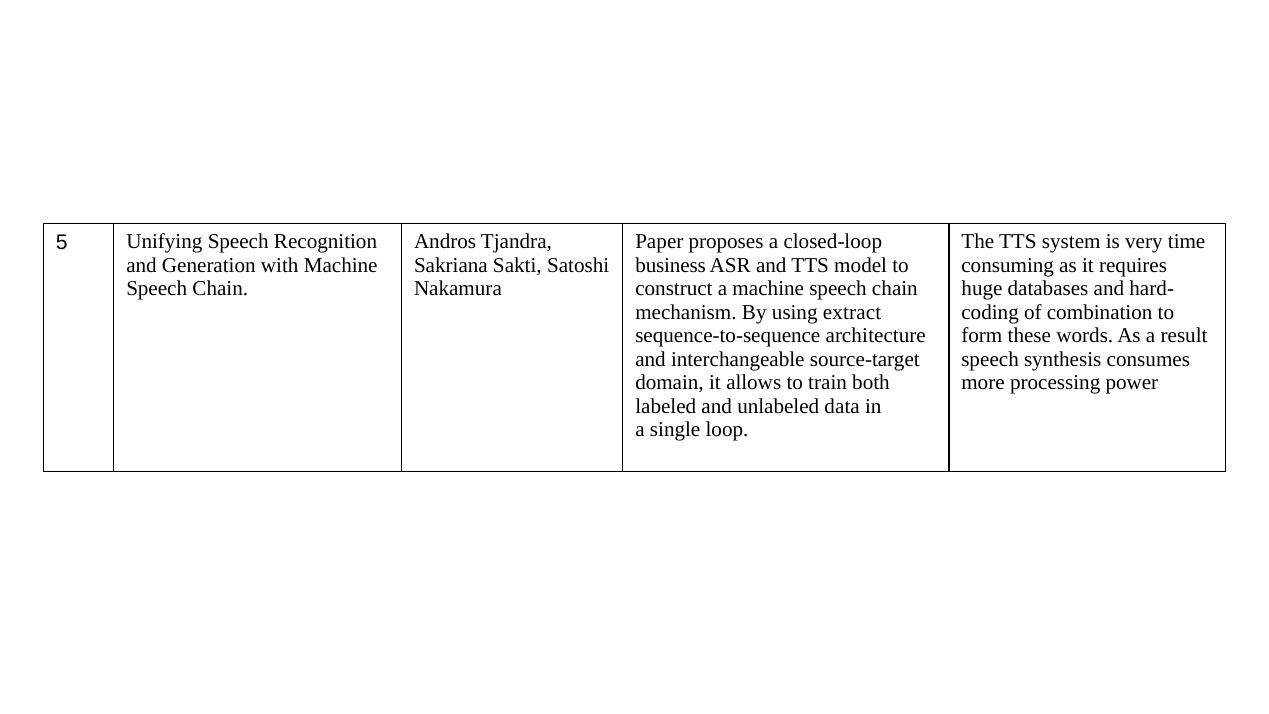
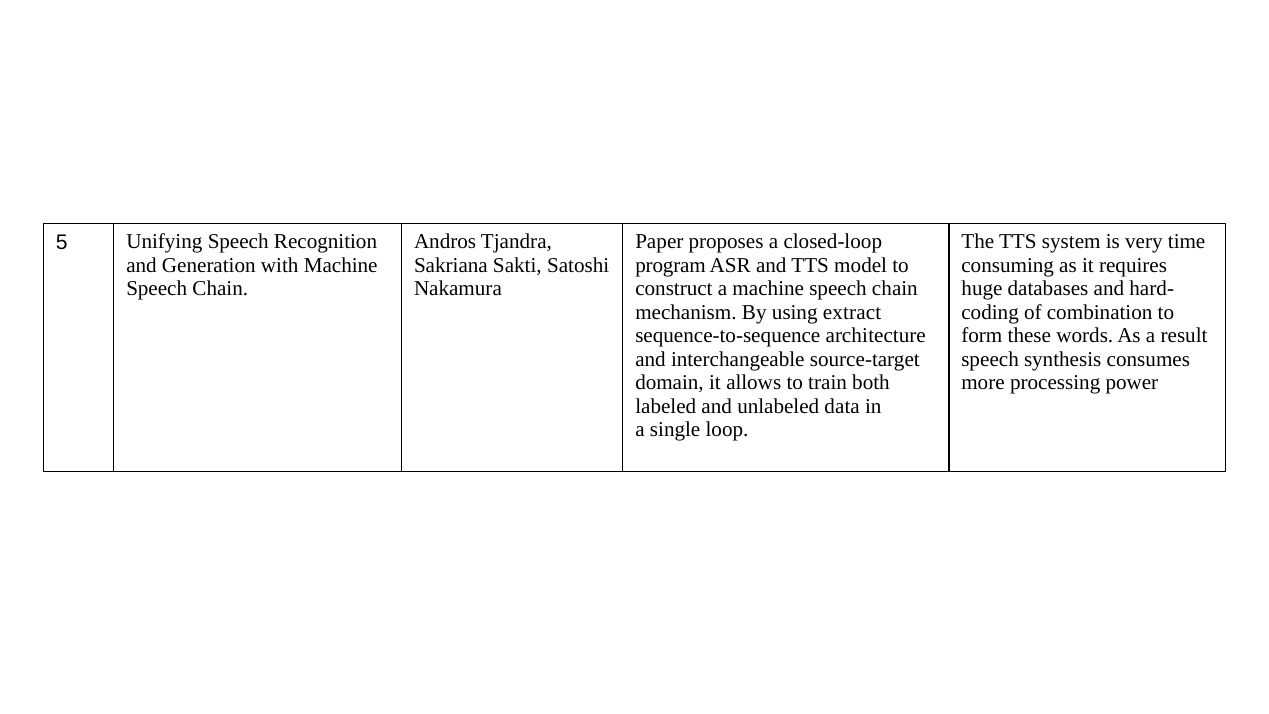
business: business -> program
